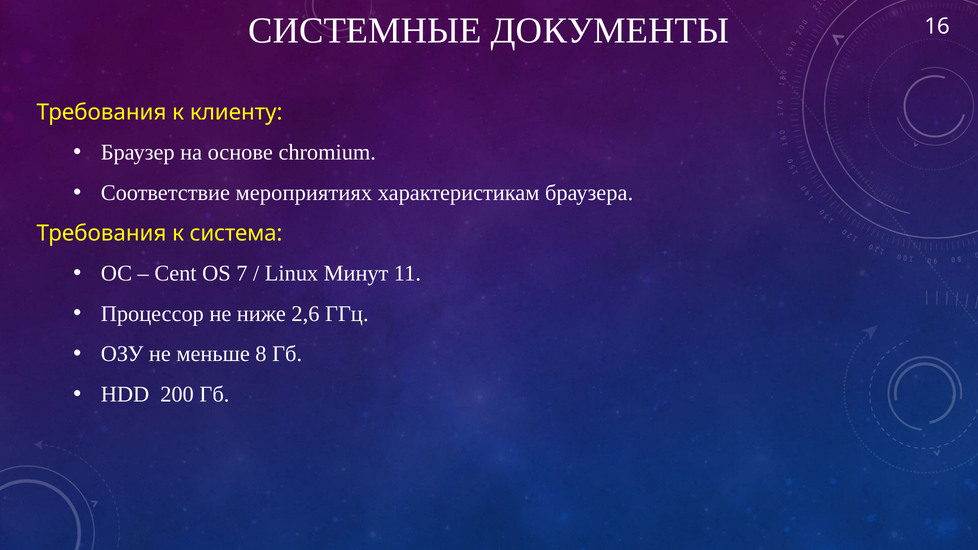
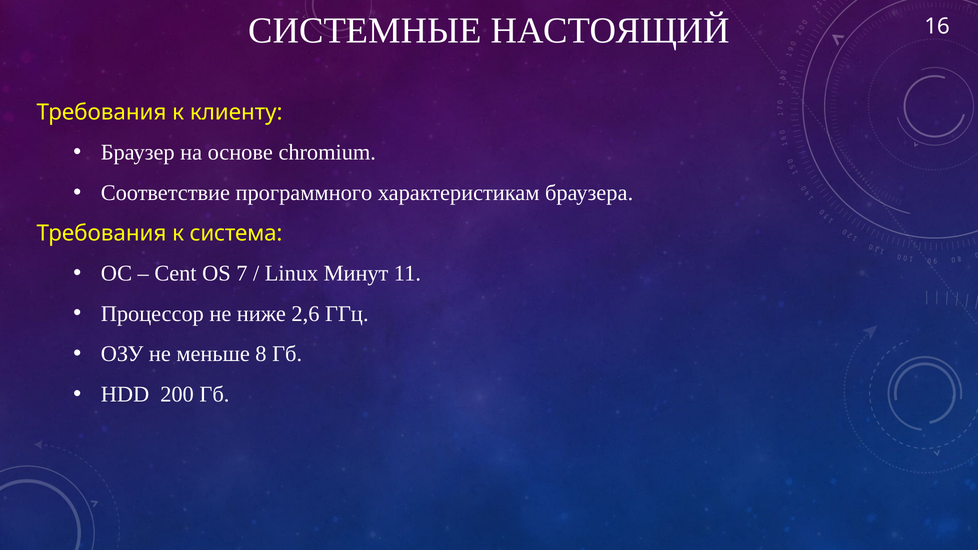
ДОКУМЕНТЫ: ДОКУМЕНТЫ -> НАСТОЯЩИЙ
мероприятиях: мероприятиях -> программного
